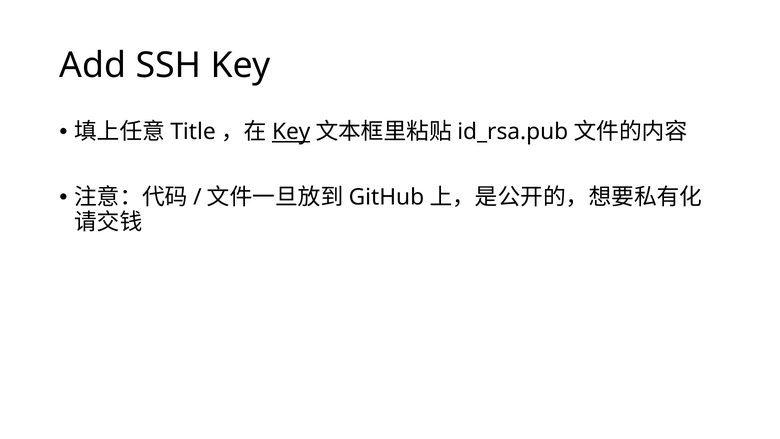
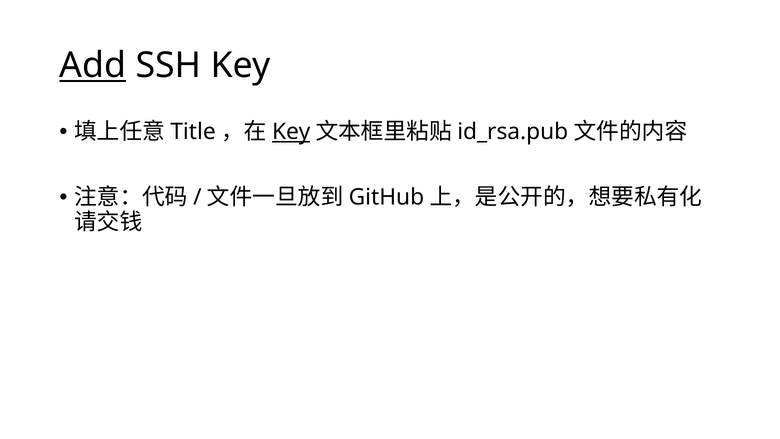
Add underline: none -> present
